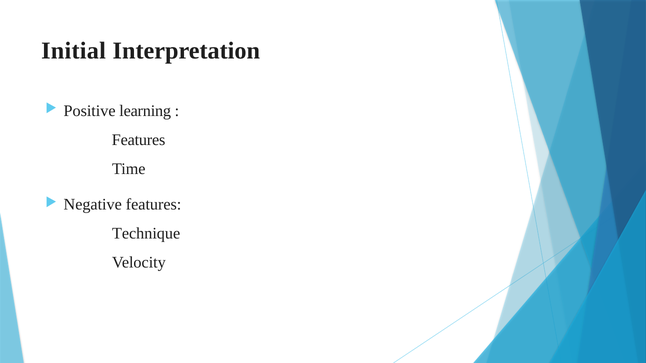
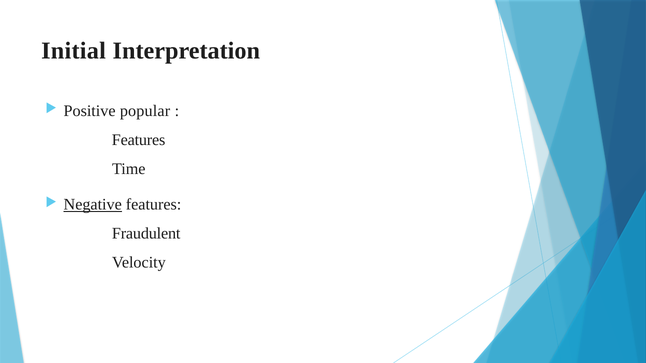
learning: learning -> popular
Negative underline: none -> present
Technique: Technique -> Fraudulent
